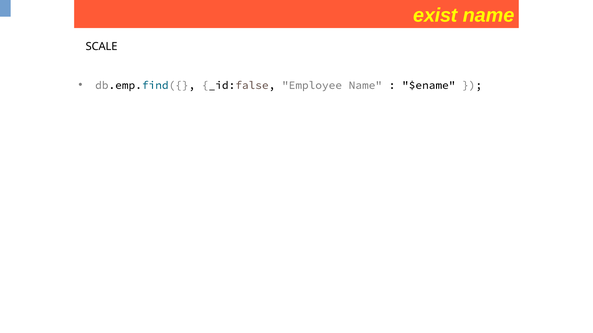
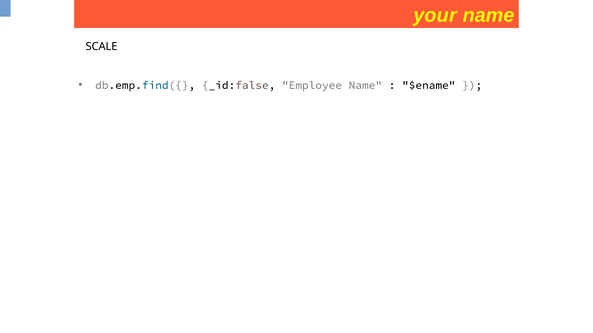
exist: exist -> your
